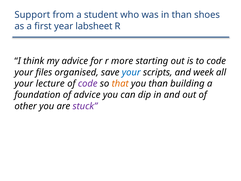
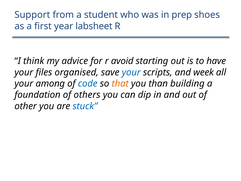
in than: than -> prep
more: more -> avoid
to code: code -> have
lecture: lecture -> among
code at (88, 84) colour: purple -> blue
of advice: advice -> others
stuck colour: purple -> blue
